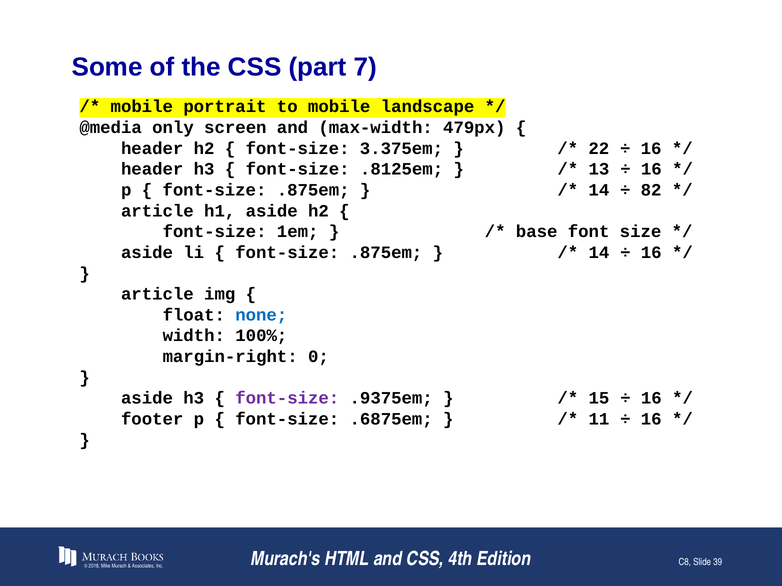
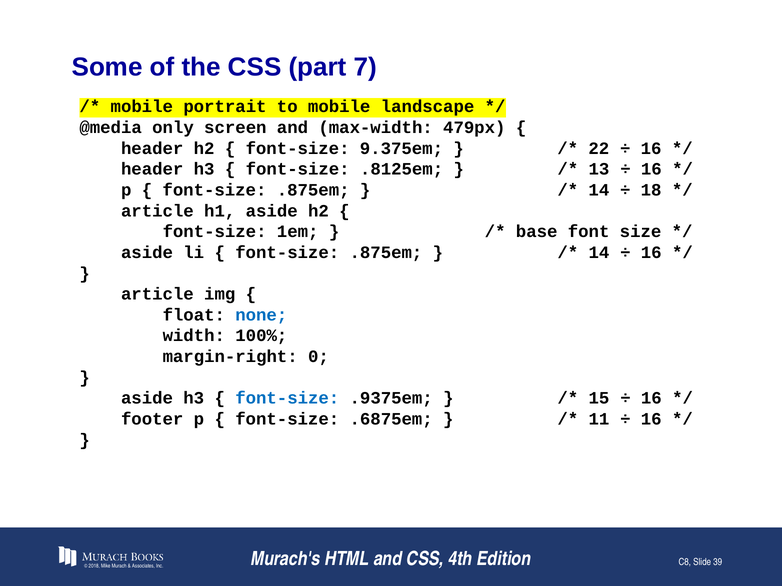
3.375em: 3.375em -> 9.375em
82: 82 -> 18
font-size at (287, 399) colour: purple -> blue
